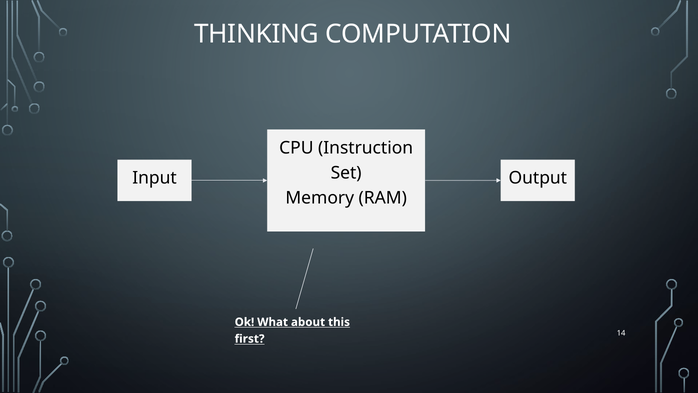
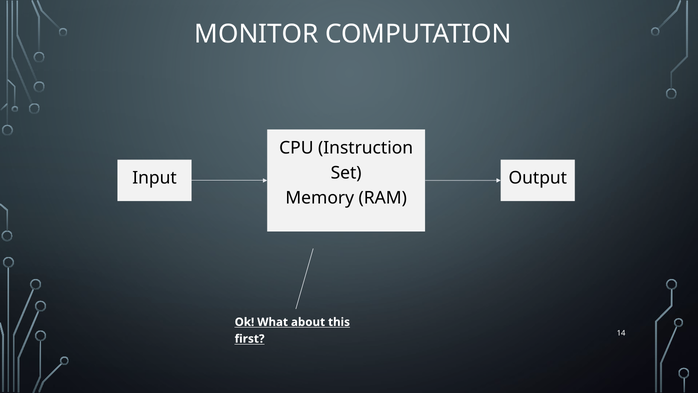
THINKING: THINKING -> MONITOR
